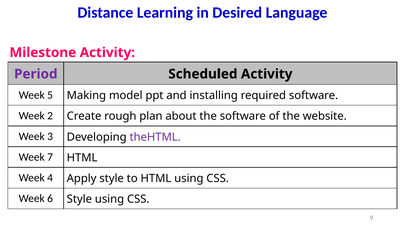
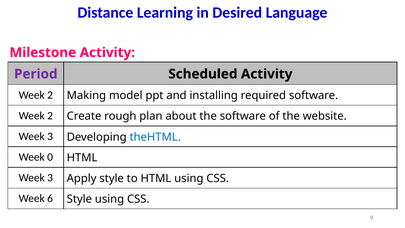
5 at (50, 95): 5 -> 2
theHTML colour: purple -> blue
7: 7 -> 0
4 at (50, 178): 4 -> 3
